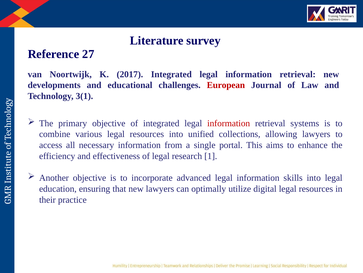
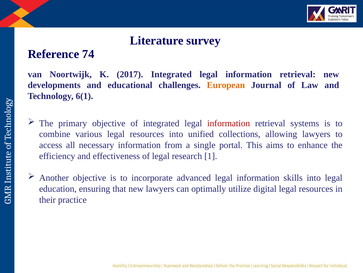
27: 27 -> 74
European colour: red -> orange
3(1: 3(1 -> 6(1
